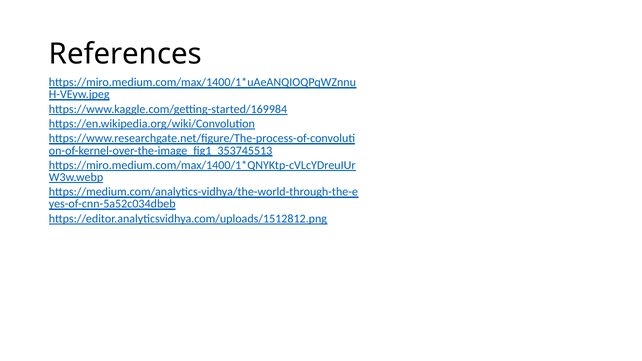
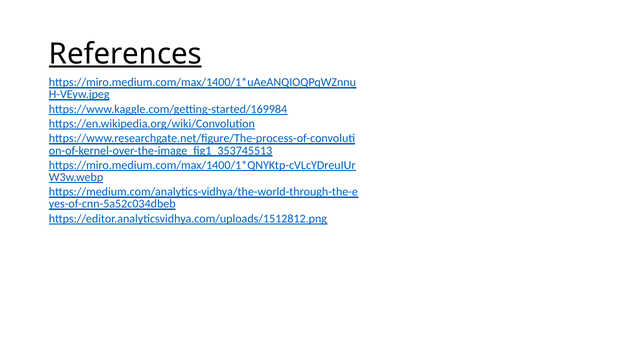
References underline: none -> present
